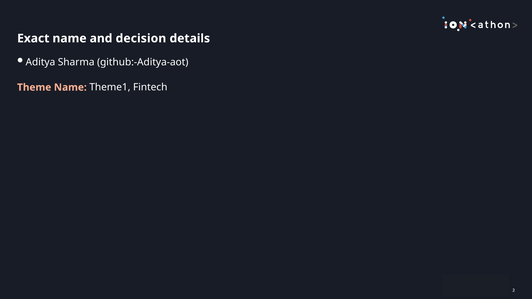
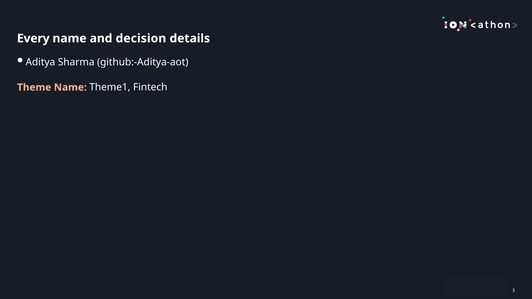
Exact: Exact -> Every
